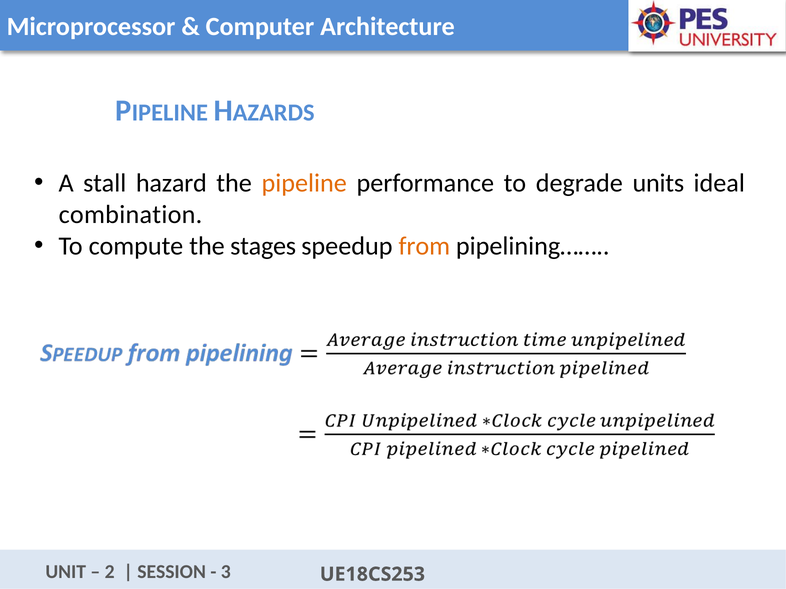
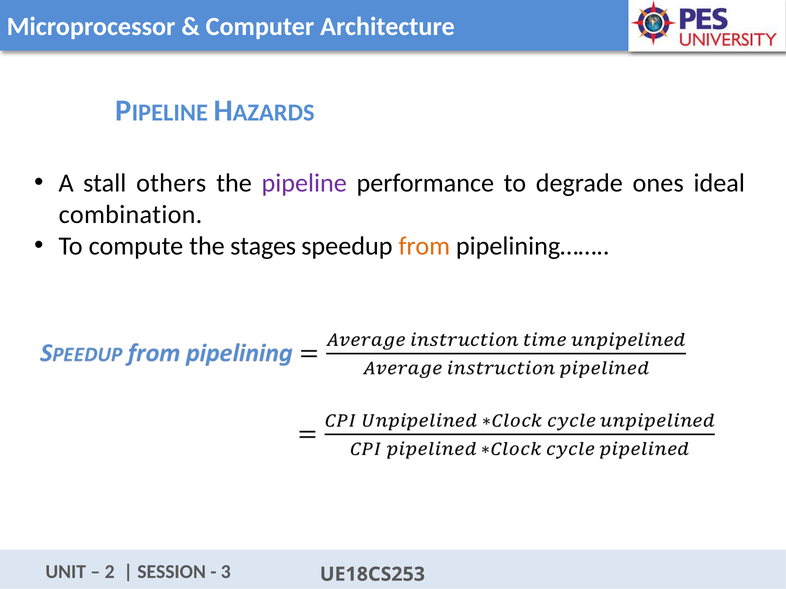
hazard: hazard -> others
pipeline colour: orange -> purple
units: units -> ones
